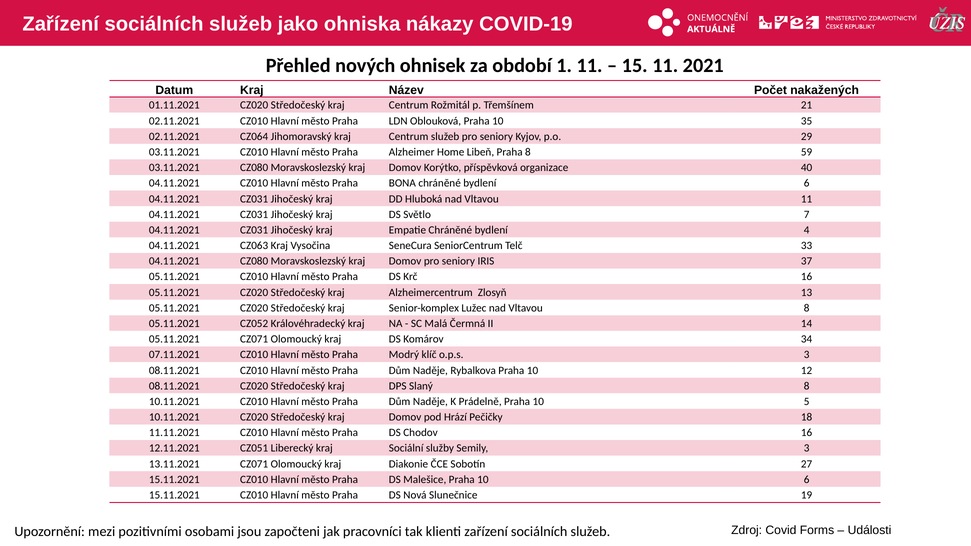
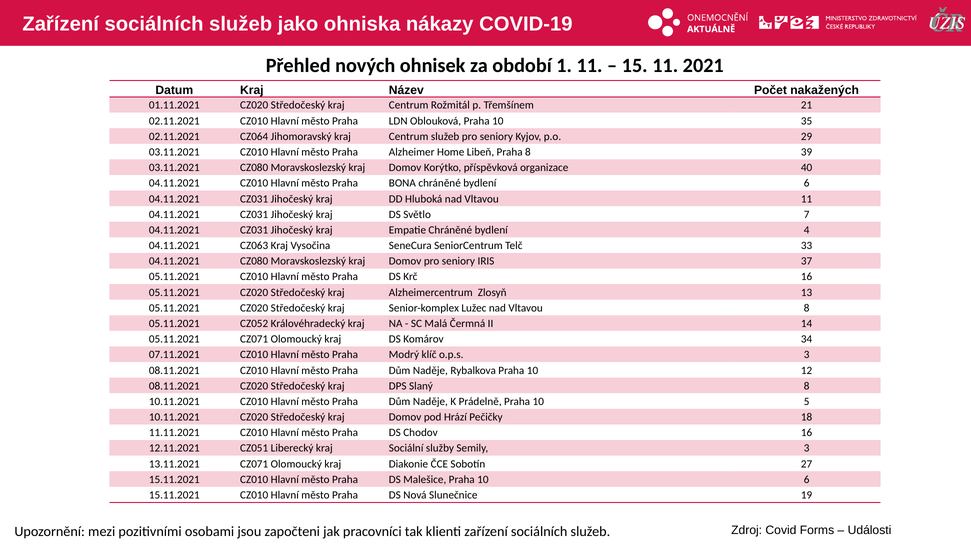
59: 59 -> 39
